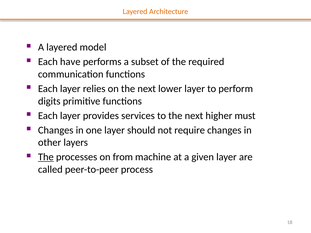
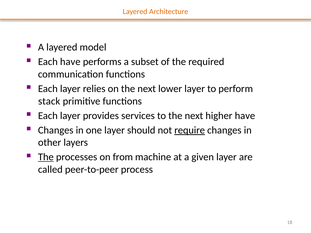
digits: digits -> stack
higher must: must -> have
require underline: none -> present
